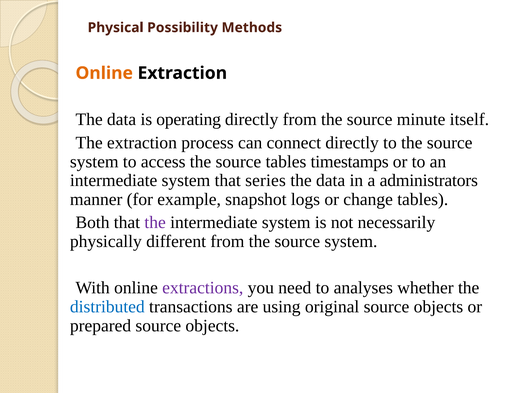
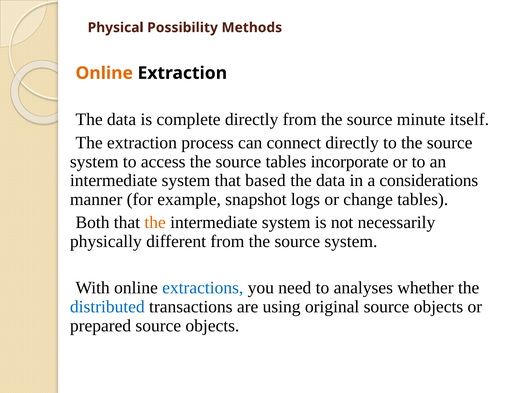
operating: operating -> complete
timestamps: timestamps -> incorporate
series: series -> based
administrators: administrators -> considerations
the at (155, 223) colour: purple -> orange
extractions colour: purple -> blue
